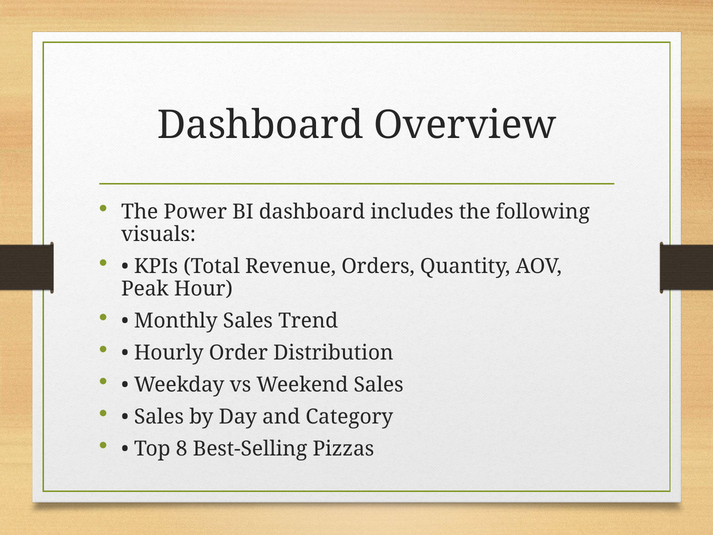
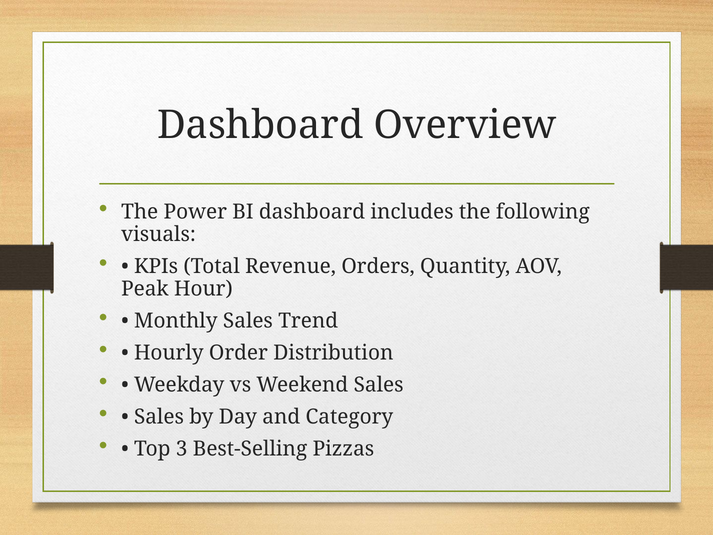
8: 8 -> 3
